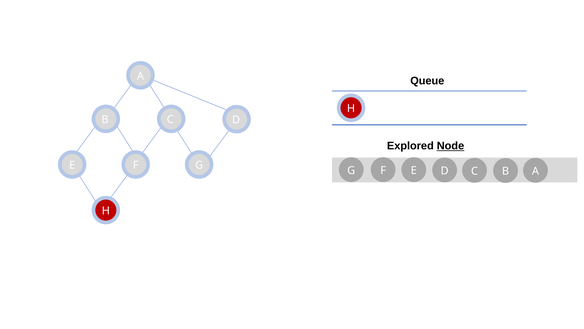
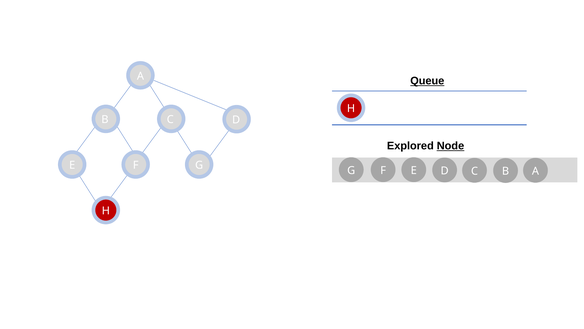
Queue underline: none -> present
